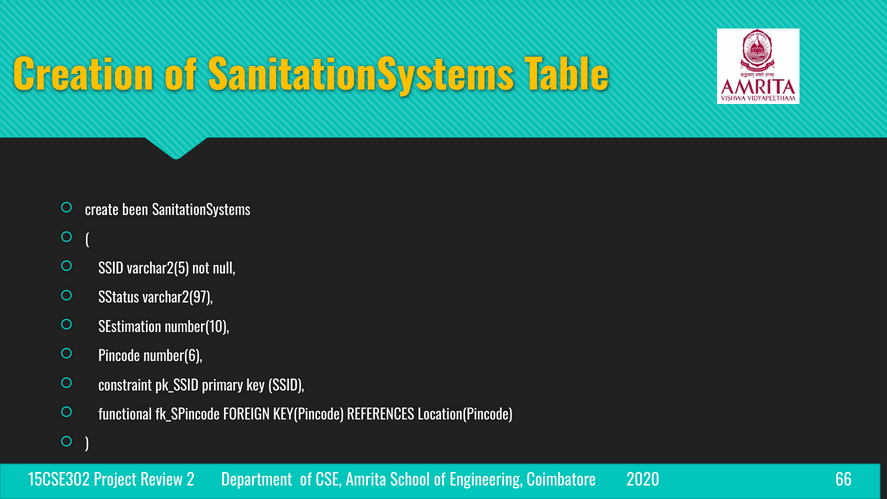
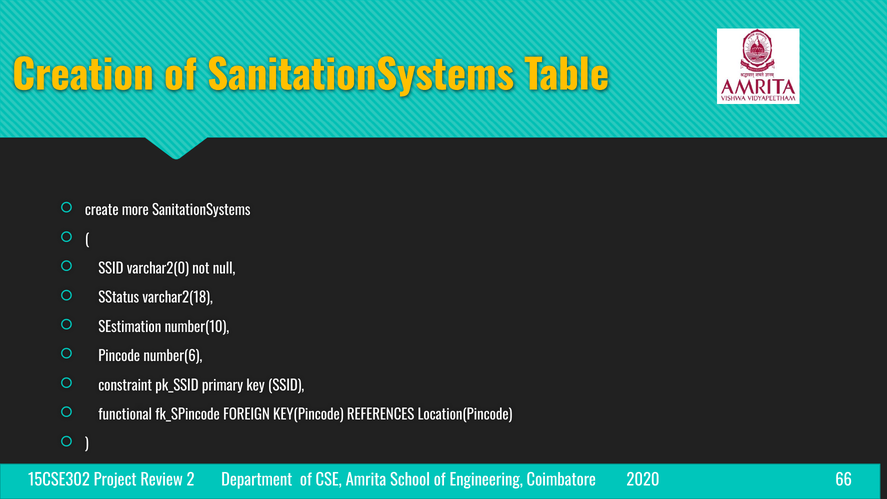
been: been -> more
varchar2(5: varchar2(5 -> varchar2(0
varchar2(97: varchar2(97 -> varchar2(18
